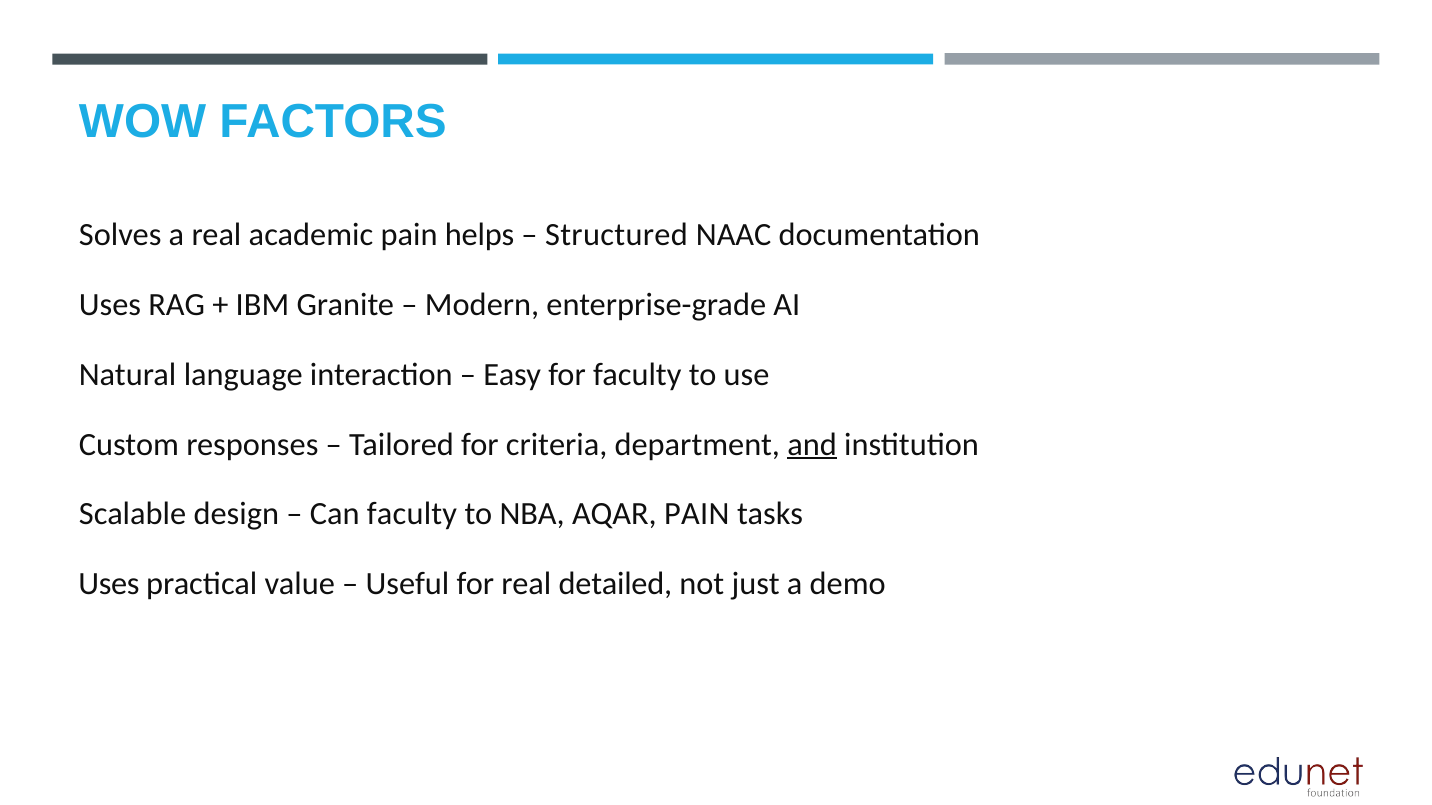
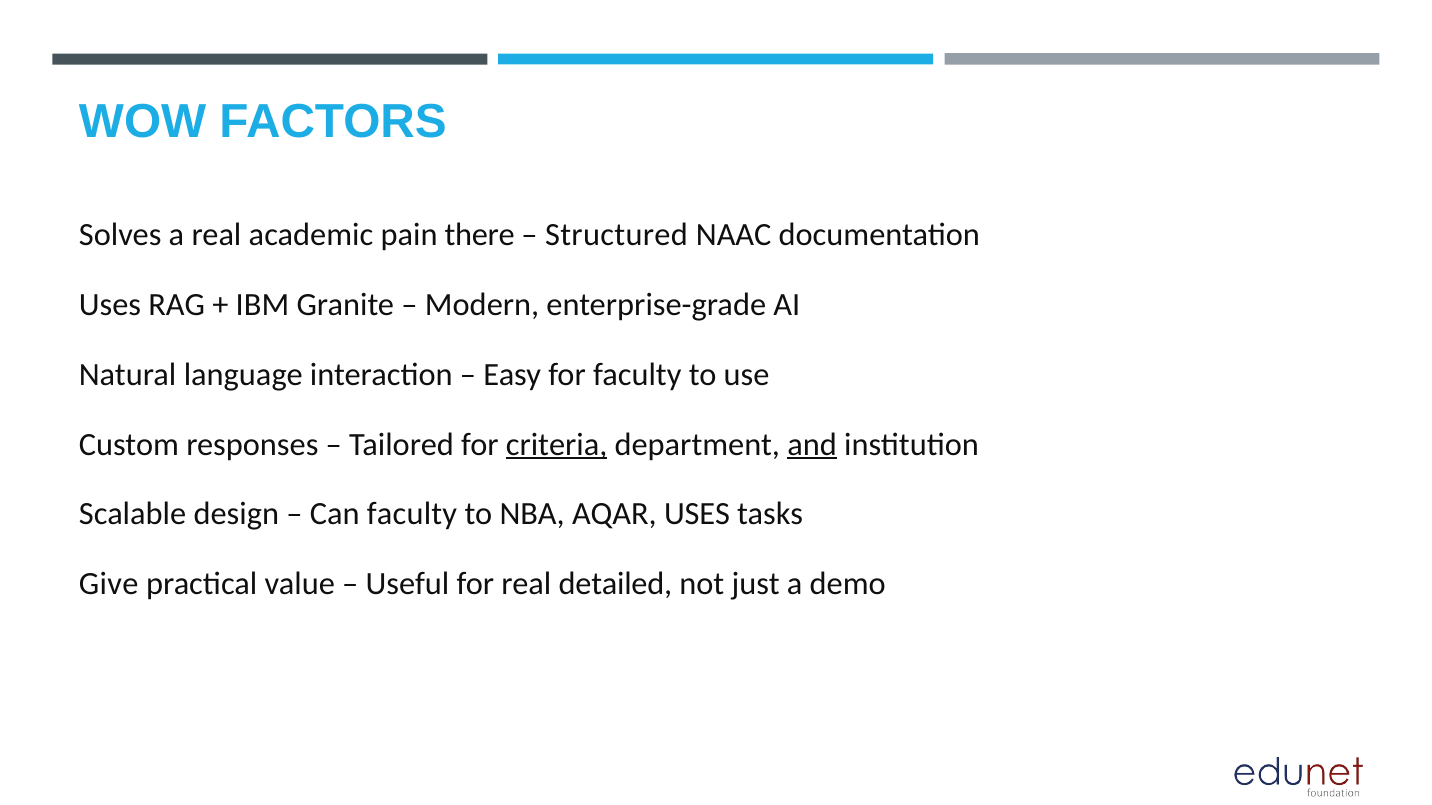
helps: helps -> there
criteria underline: none -> present
AQAR PAIN: PAIN -> USES
Uses at (109, 585): Uses -> Give
